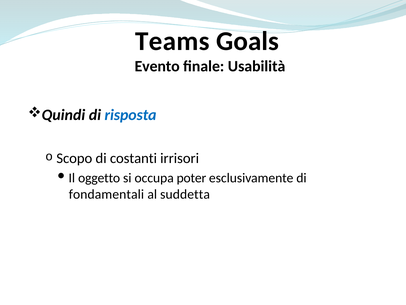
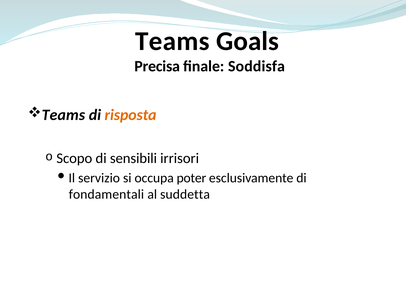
Evento: Evento -> Precisa
Usabilità: Usabilità -> Soddisfa
Quindi at (63, 115): Quindi -> Teams
risposta colour: blue -> orange
costanti: costanti -> sensibili
oggetto: oggetto -> servizio
